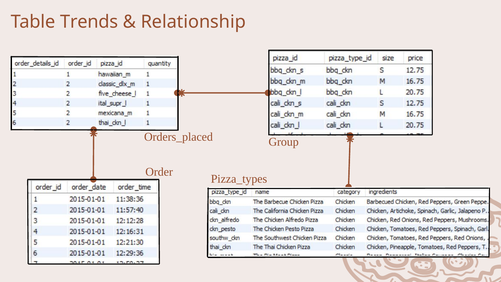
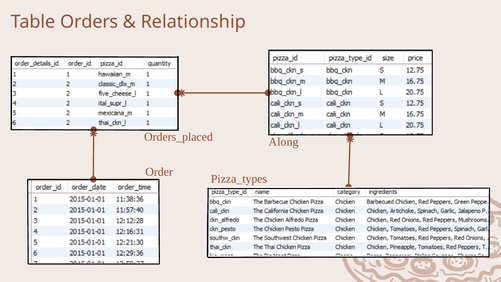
Trends: Trends -> Orders
Group: Group -> Along
